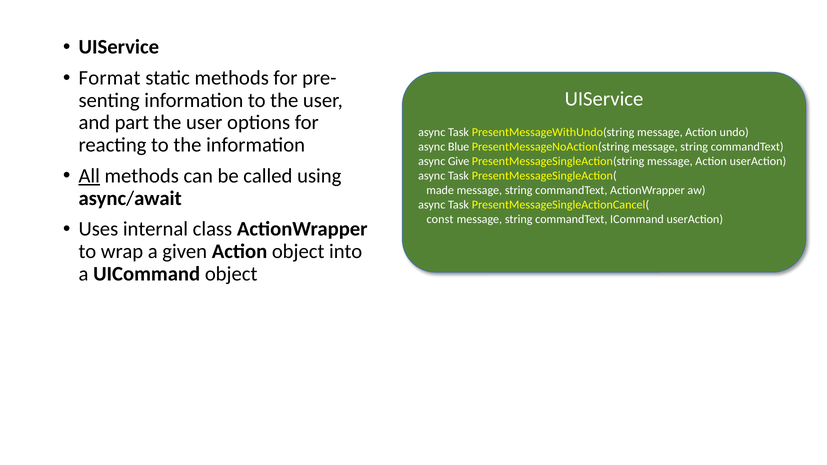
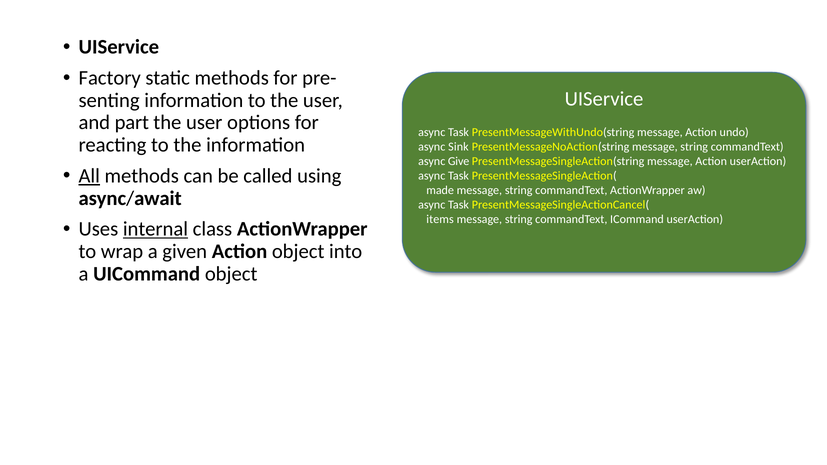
Format: Format -> Factory
Blue: Blue -> Sink
const: const -> items
internal underline: none -> present
